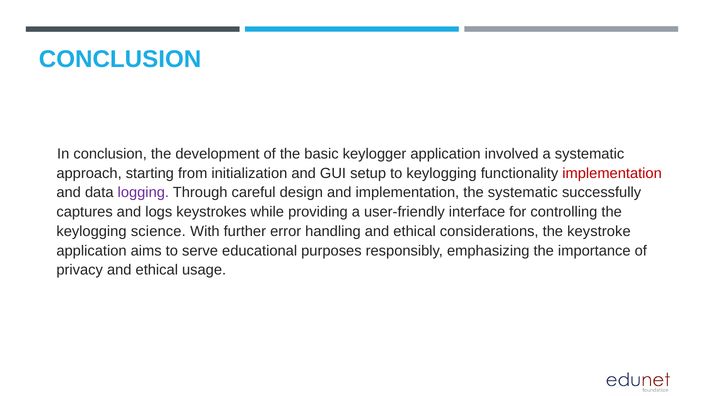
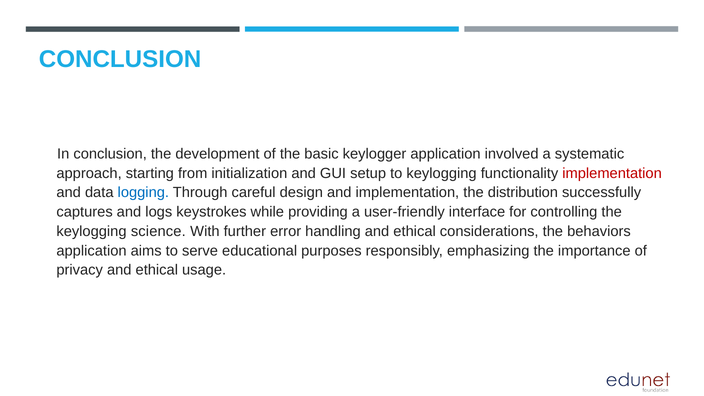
logging colour: purple -> blue
the systematic: systematic -> distribution
keystroke: keystroke -> behaviors
